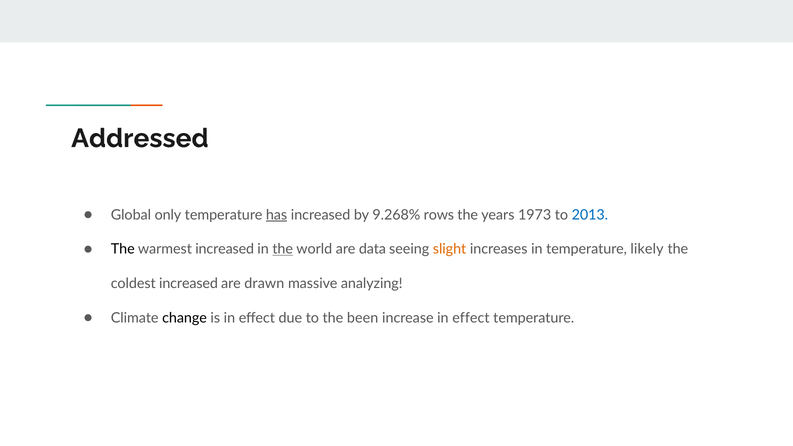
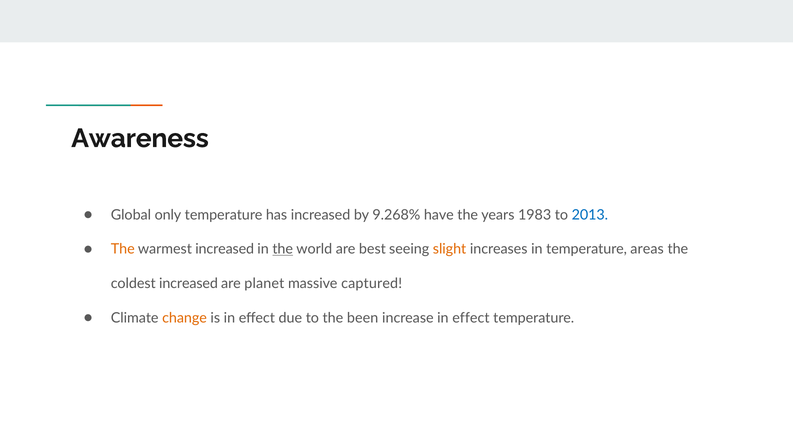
Addressed: Addressed -> Awareness
has underline: present -> none
rows: rows -> have
1973: 1973 -> 1983
The at (123, 249) colour: black -> orange
data: data -> best
likely: likely -> areas
drawn: drawn -> planet
analyzing: analyzing -> captured
change colour: black -> orange
